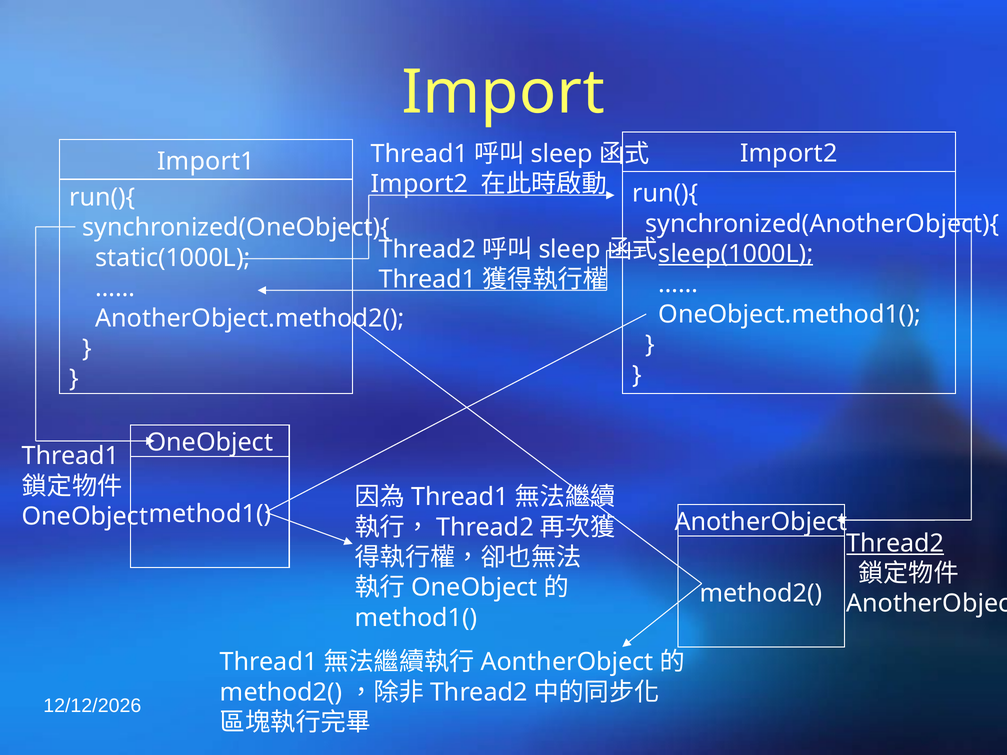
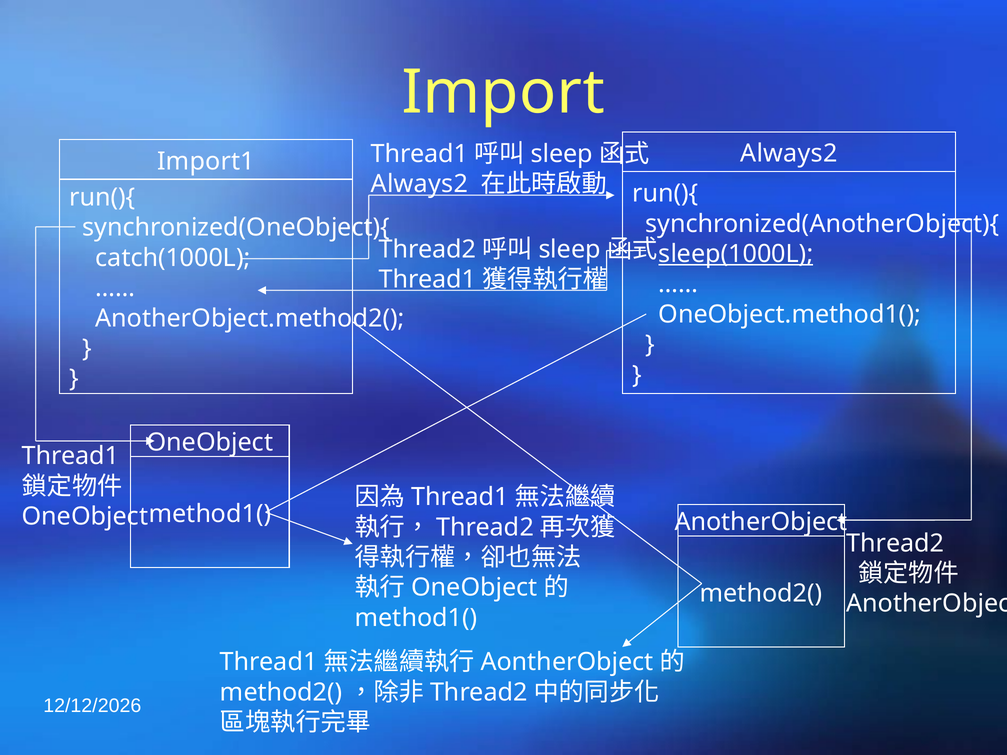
Import2 at (789, 153): Import2 -> Always2
Import2 at (420, 184): Import2 -> Always2
static(1000L: static(1000L -> catch(1000L
Thread2 underline: present -> none
